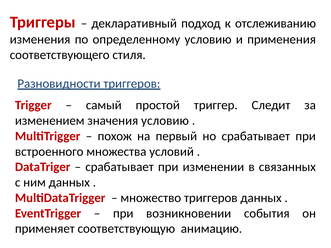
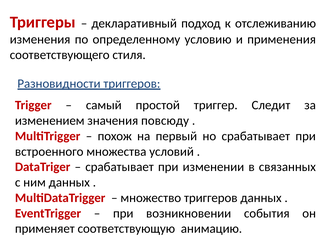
значения условию: условию -> повсюду
